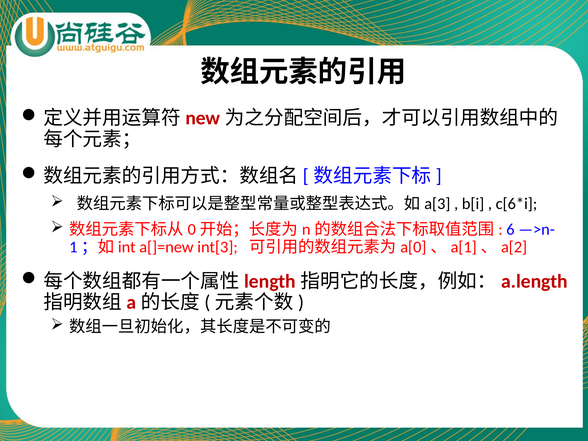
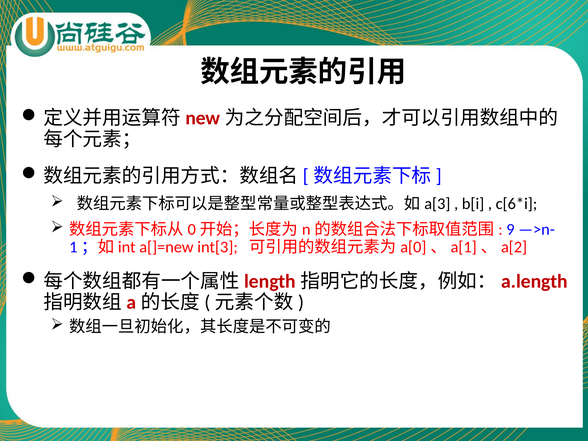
6: 6 -> 9
